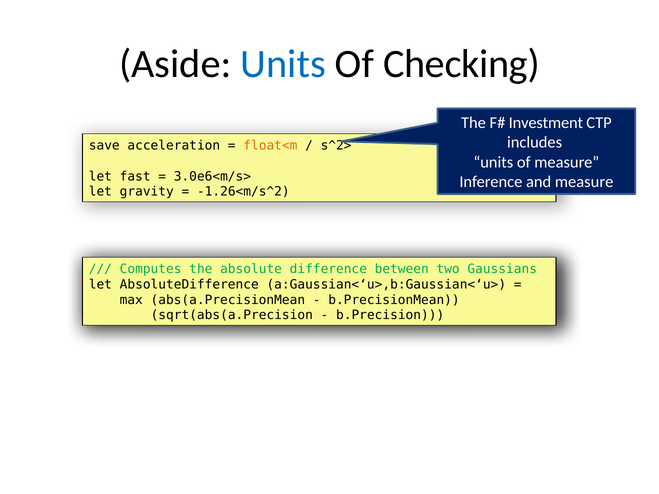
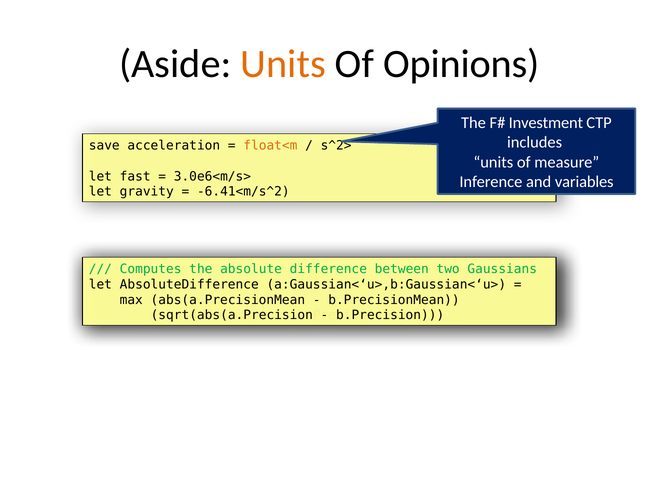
Units at (283, 64) colour: blue -> orange
Checking: Checking -> Opinions
and measure: measure -> variables
-1.26<m/s^2: -1.26<m/s^2 -> -6.41<m/s^2
